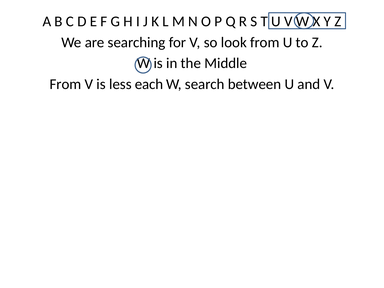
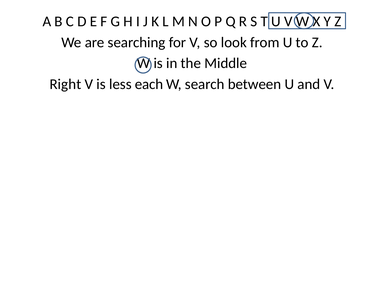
From at (65, 84): From -> Right
